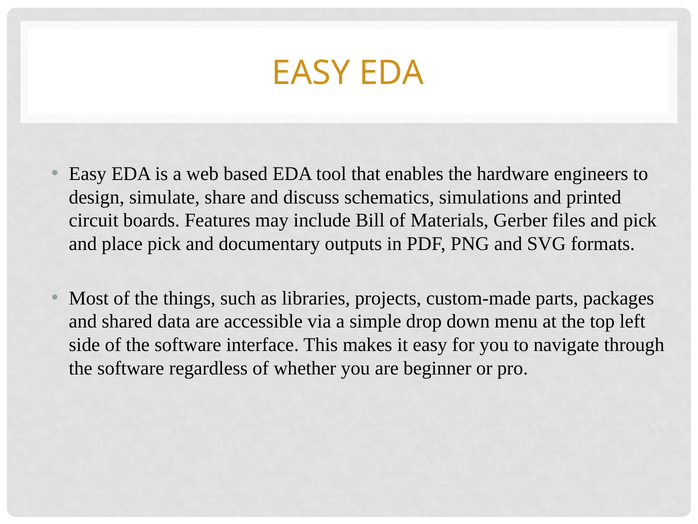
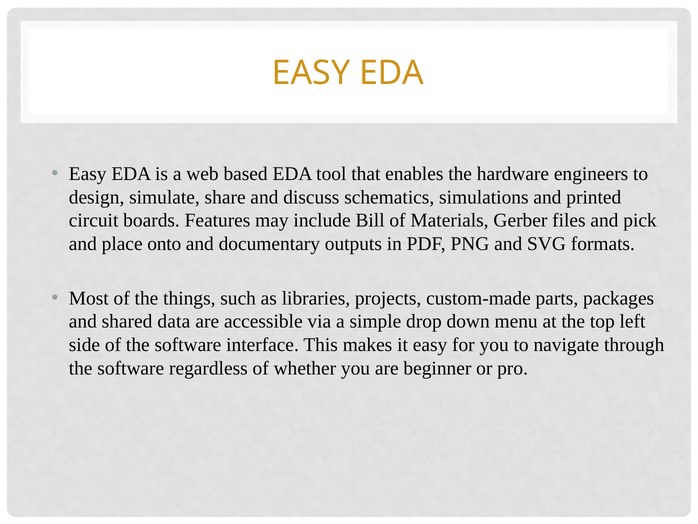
place pick: pick -> onto
